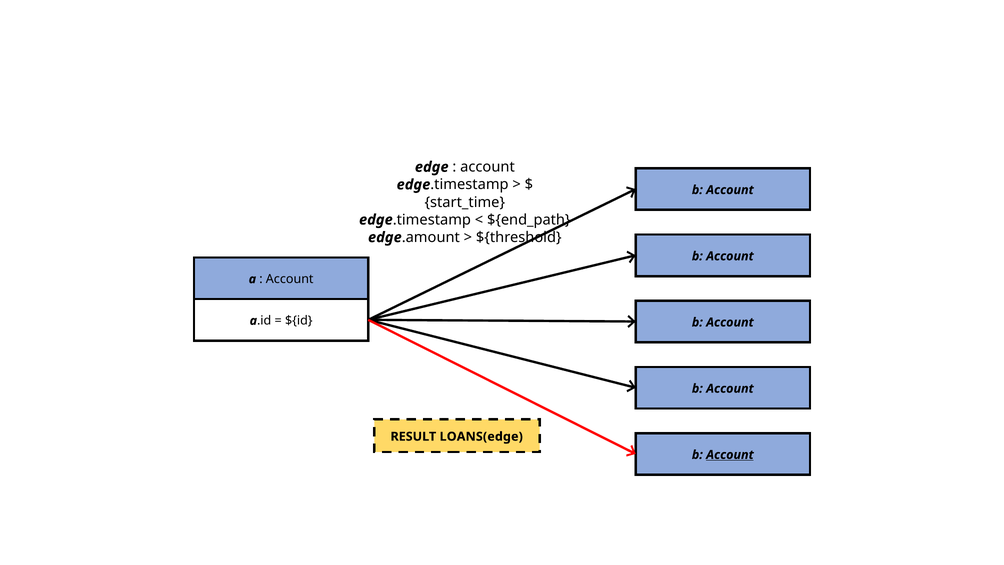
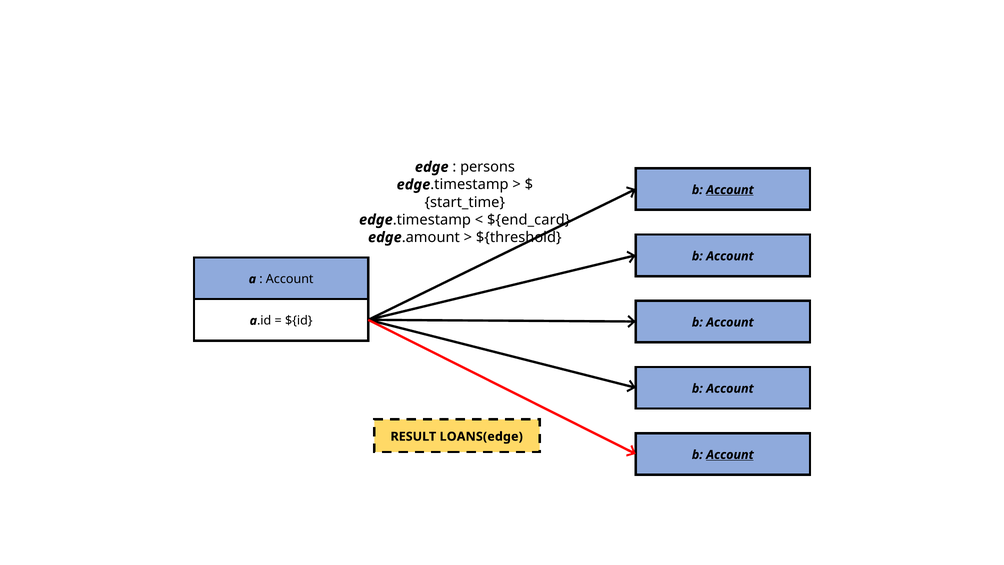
account at (487, 167): account -> persons
Account at (730, 190) underline: none -> present
${end_path: ${end_path -> ${end_card
